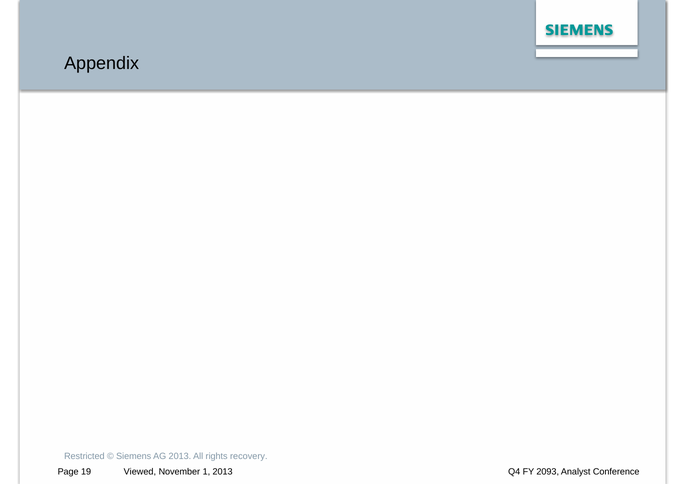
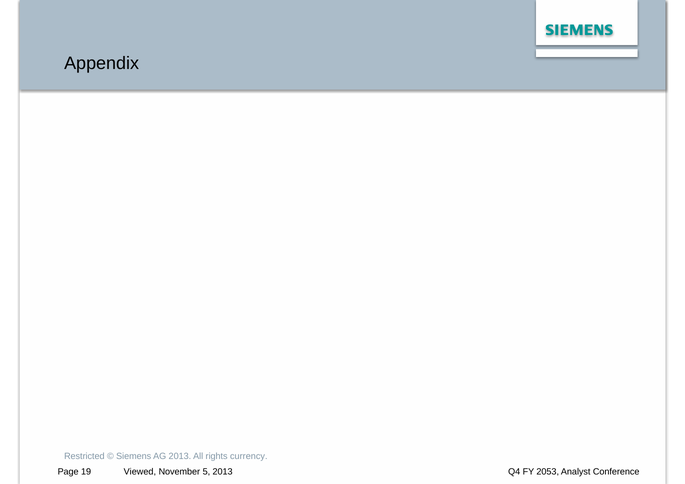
recovery: recovery -> currency
1: 1 -> 5
2093: 2093 -> 2053
